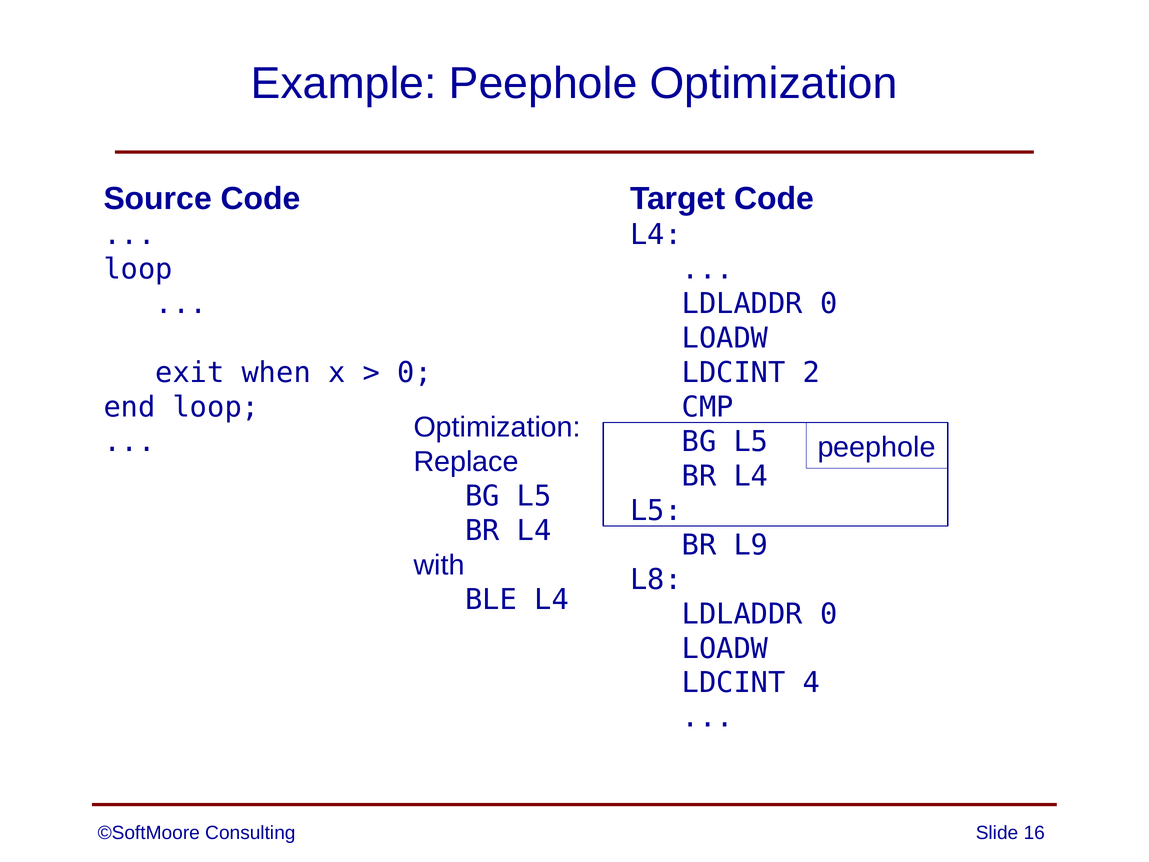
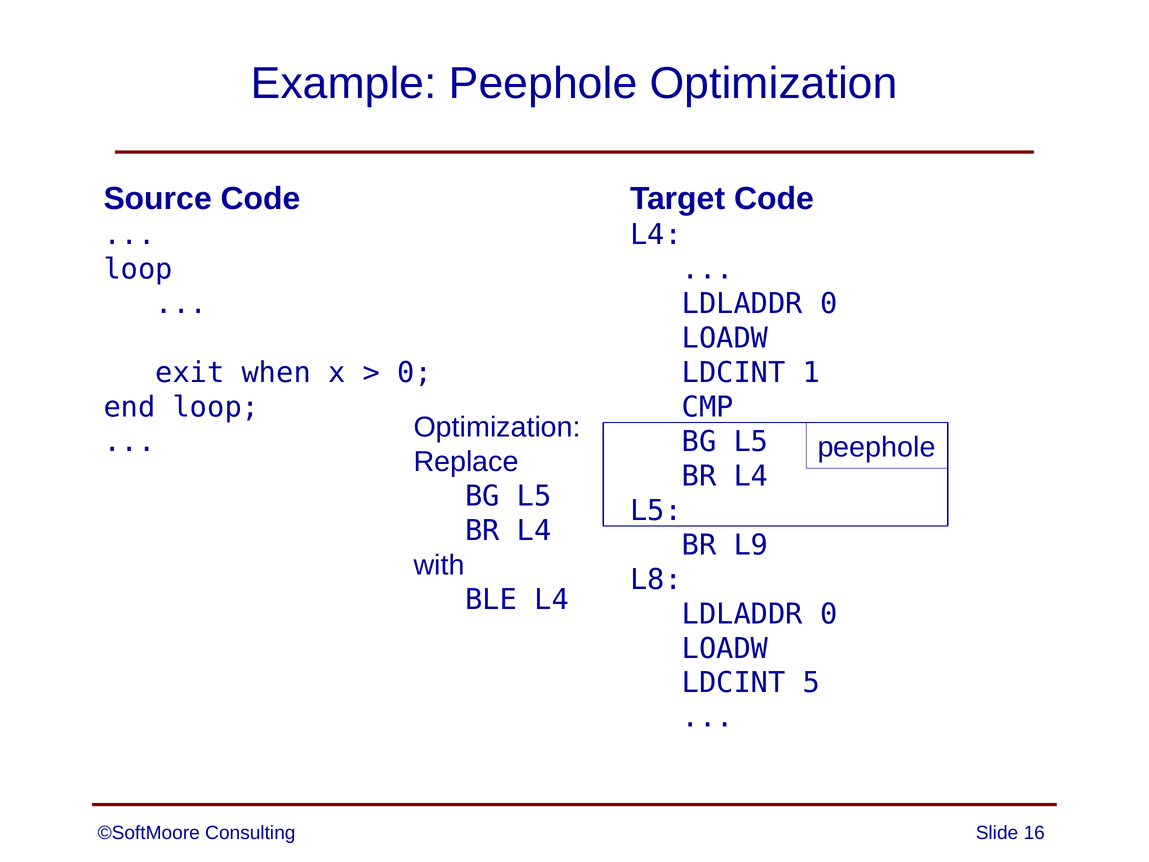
2: 2 -> 1
4: 4 -> 5
